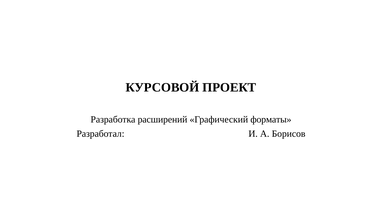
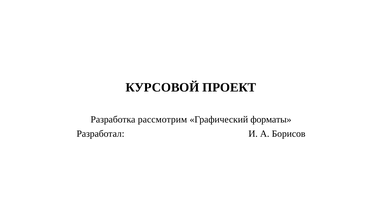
расширений: расширений -> рассмотрим
